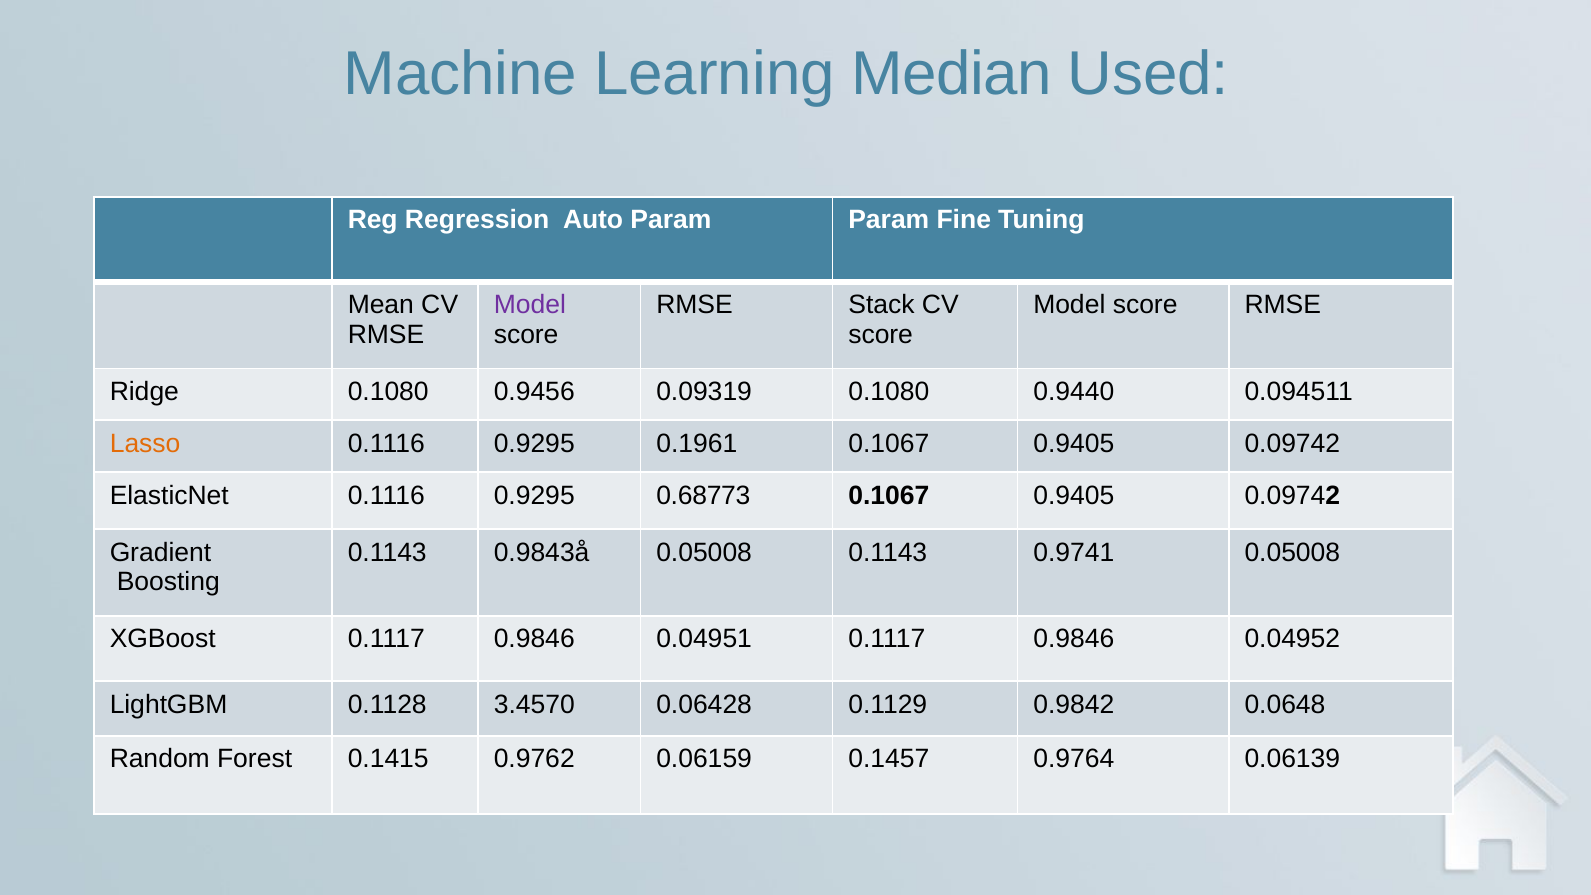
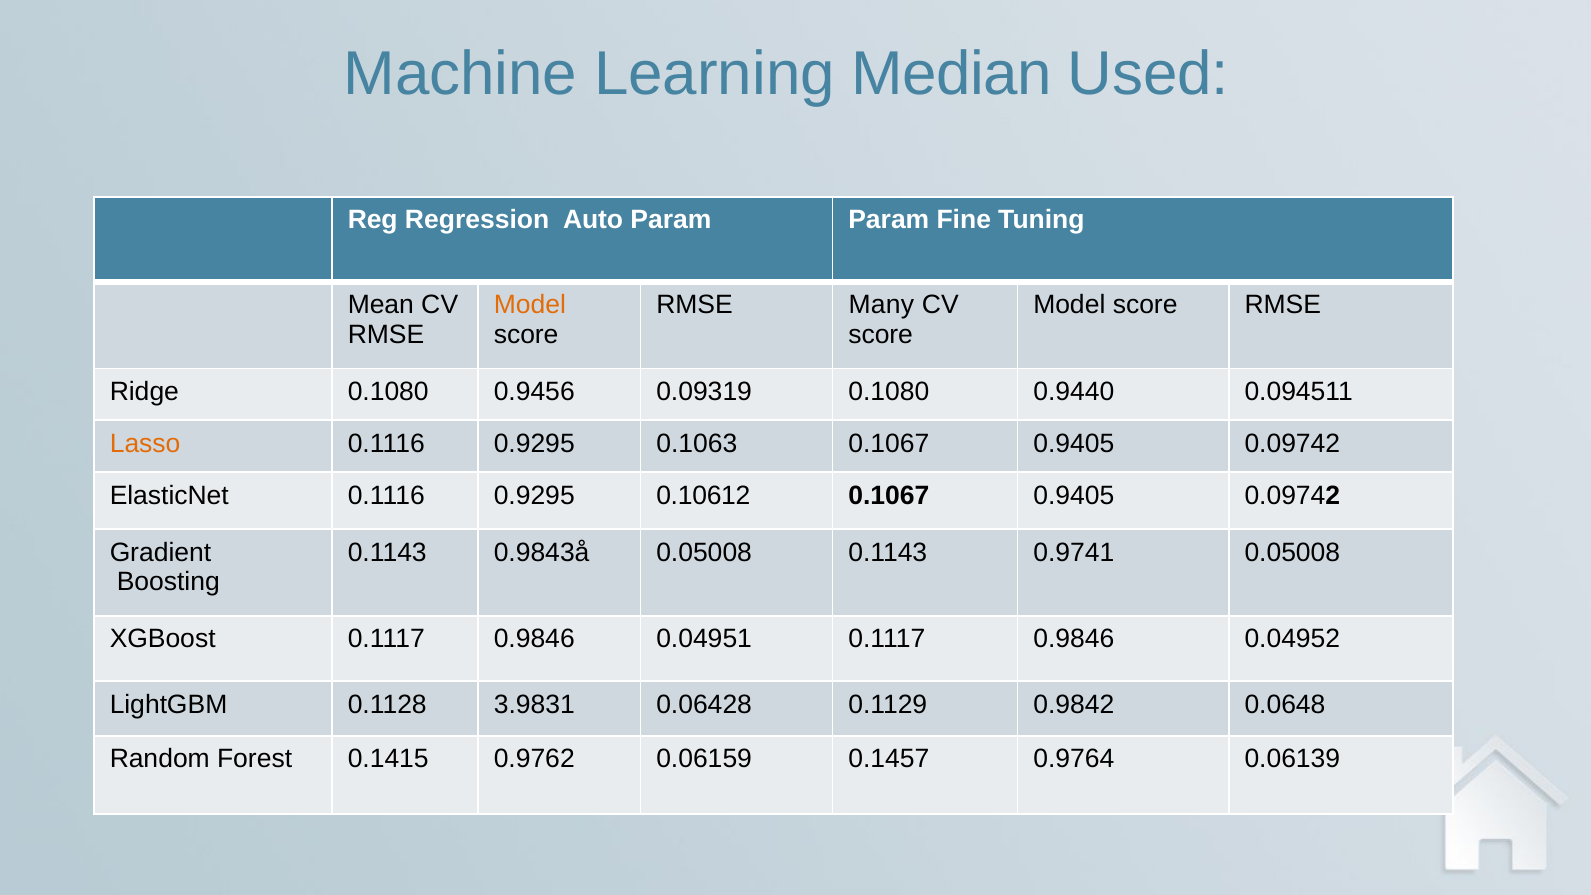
Model at (530, 305) colour: purple -> orange
Stack: Stack -> Many
0.1961: 0.1961 -> 0.1063
0.68773: 0.68773 -> 0.10612
3.4570: 3.4570 -> 3.9831
